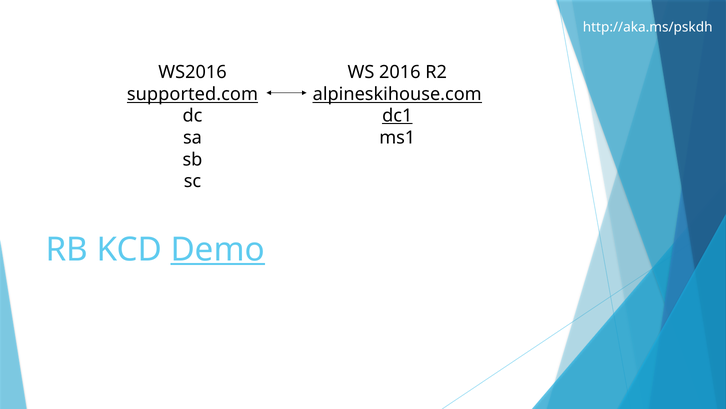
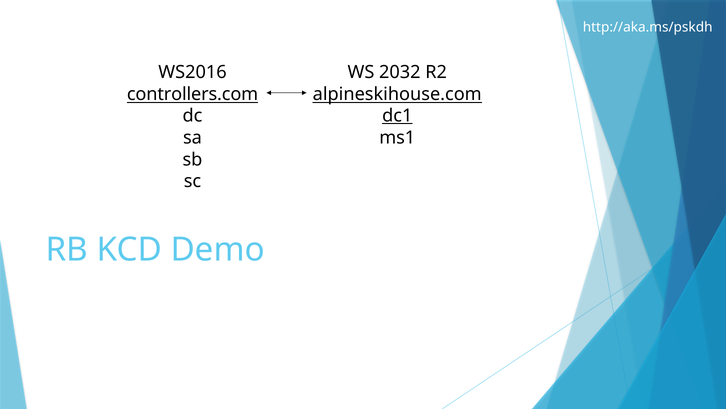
2016: 2016 -> 2032
supported.com: supported.com -> controllers.com
Demo underline: present -> none
